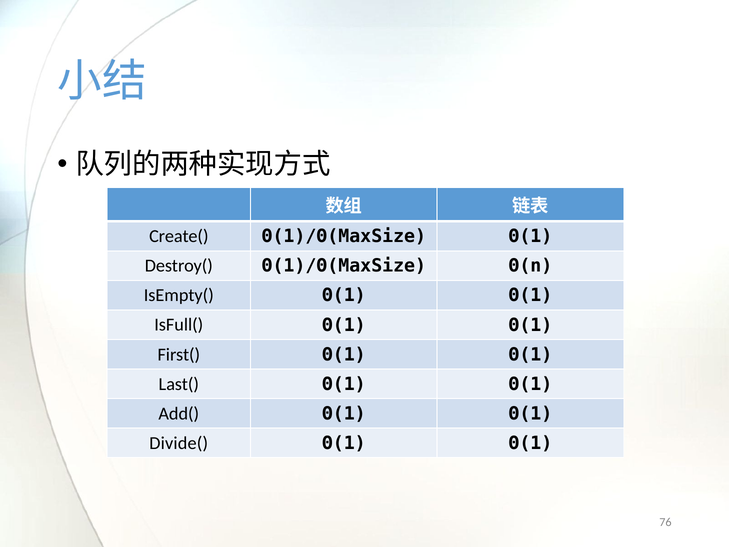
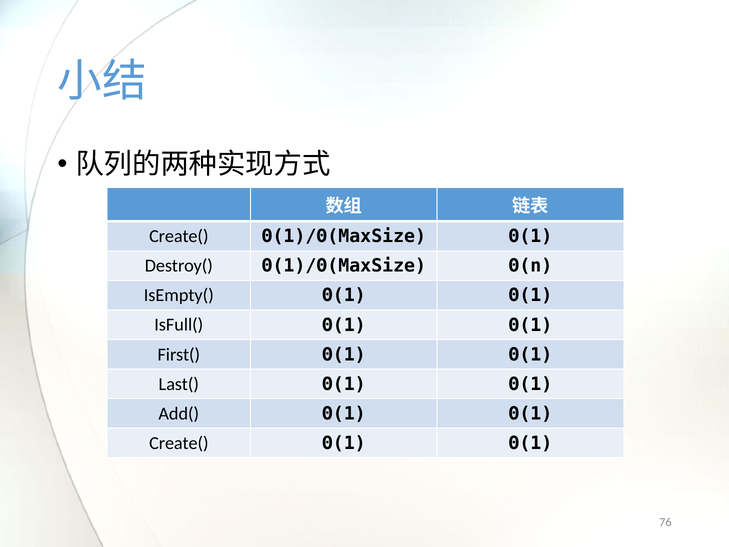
Divide( at (179, 443): Divide( -> Create(
